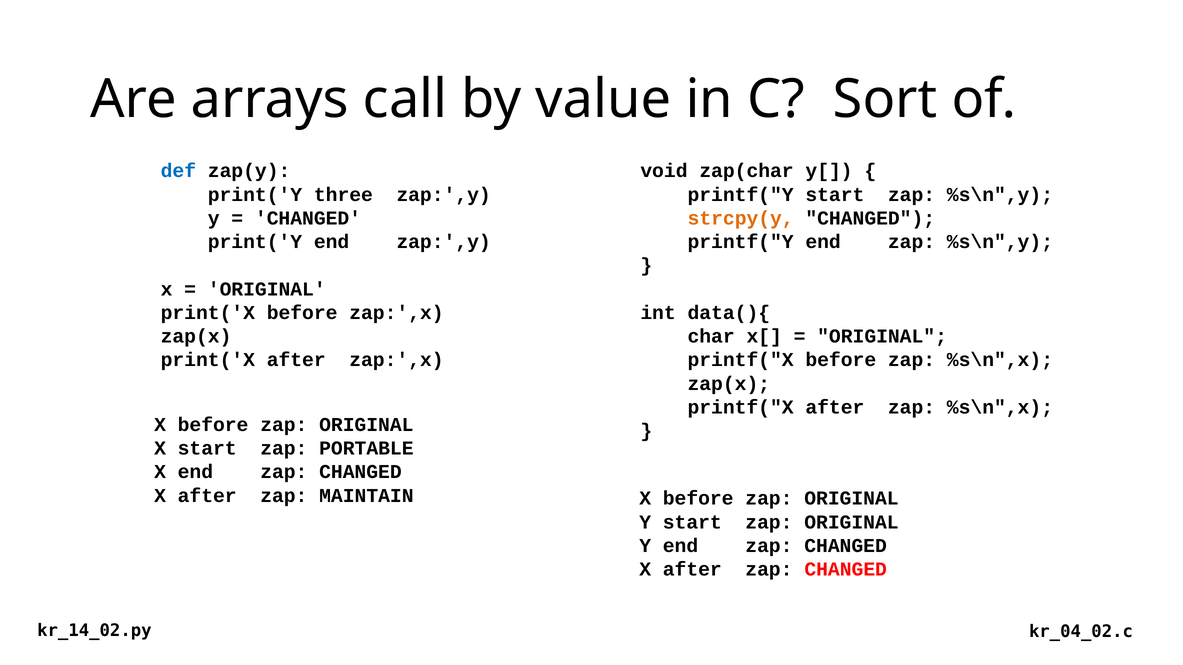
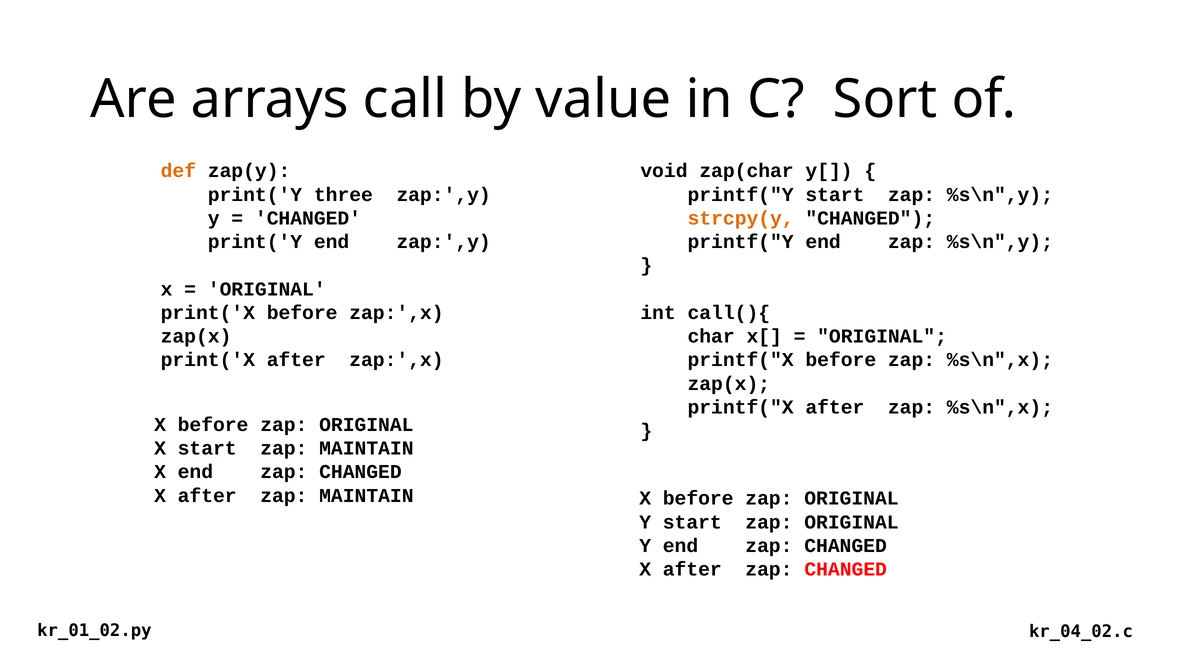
def colour: blue -> orange
data(){: data(){ -> call(){
start zap PORTABLE: PORTABLE -> MAINTAIN
kr_14_02.py: kr_14_02.py -> kr_01_02.py
